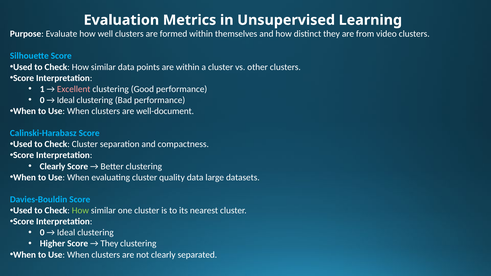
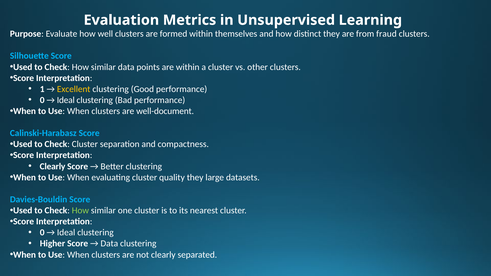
video: video -> fraud
Excellent colour: pink -> yellow
quality data: data -> they
They at (109, 244): They -> Data
